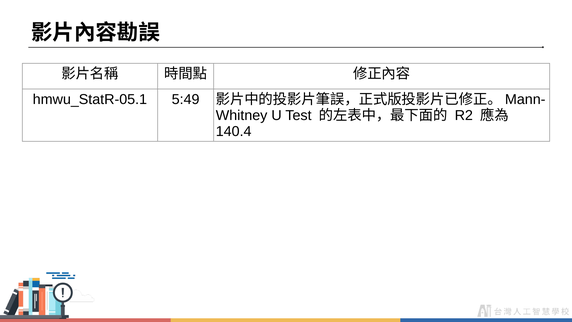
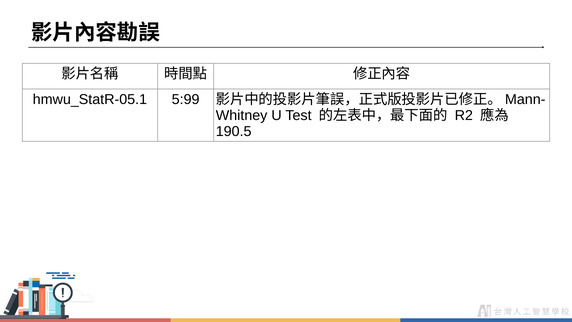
5:49: 5:49 -> 5:99
140.4: 140.4 -> 190.5
